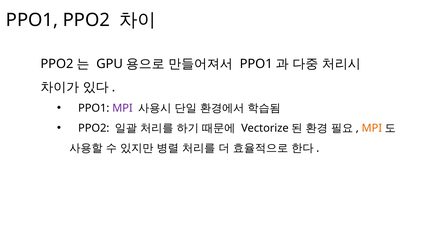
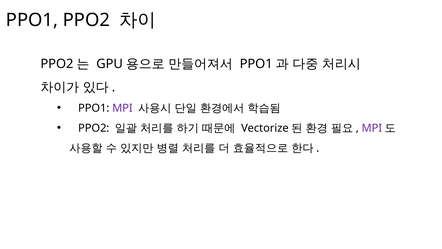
MPI at (372, 128) colour: orange -> purple
